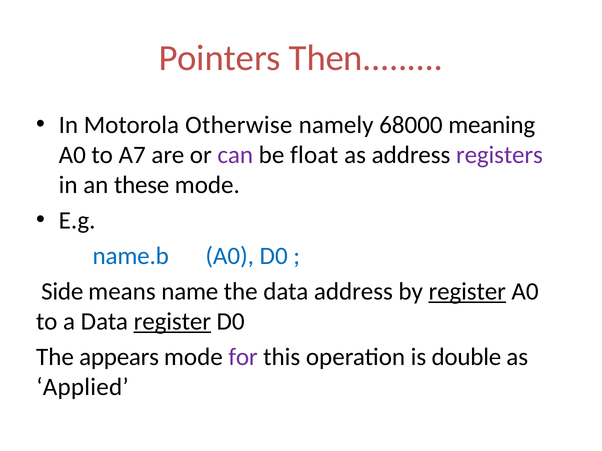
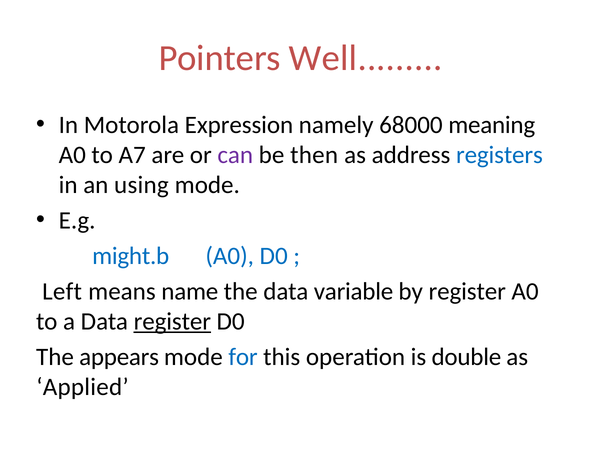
Then: Then -> Well
Otherwise: Otherwise -> Expression
float: float -> then
registers colour: purple -> blue
these: these -> using
name.b: name.b -> might.b
Side: Side -> Left
data address: address -> variable
register at (467, 292) underline: present -> none
for colour: purple -> blue
